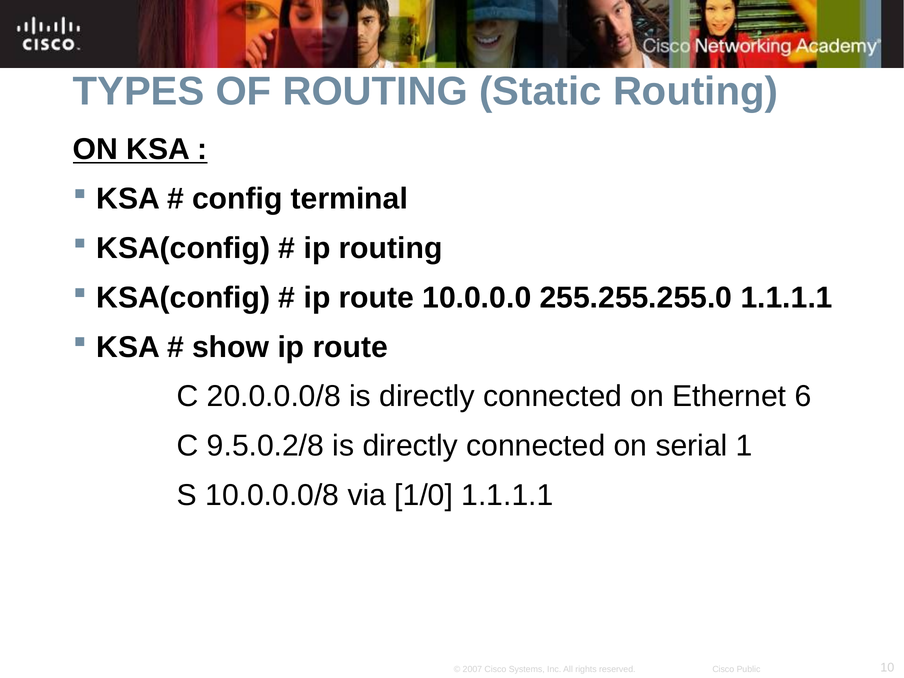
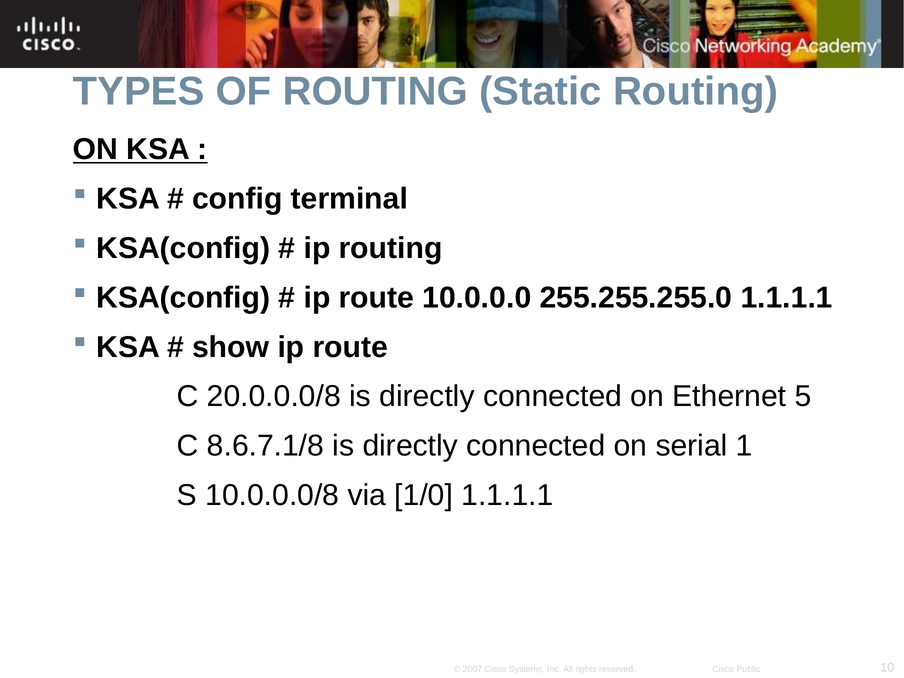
6: 6 -> 5
9.5.0.2/8: 9.5.0.2/8 -> 8.6.7.1/8
